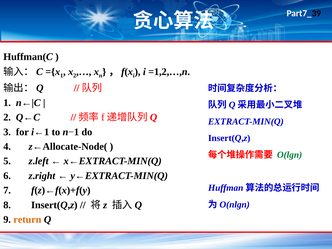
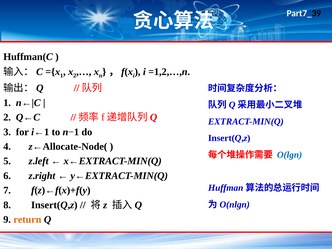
O(lgn colour: green -> blue
